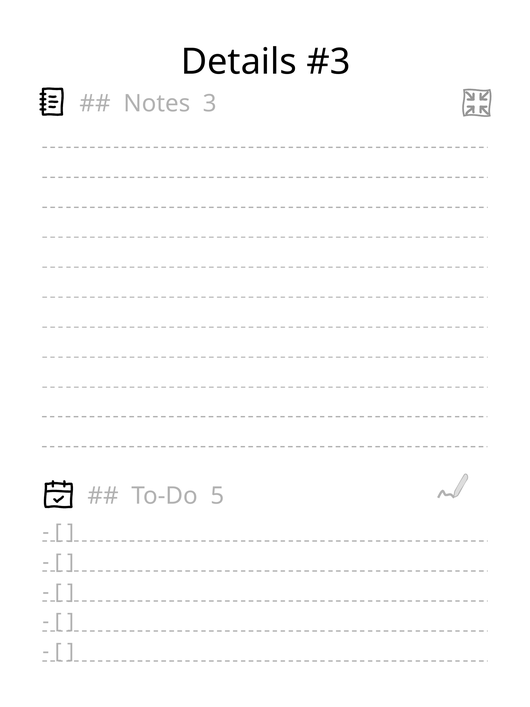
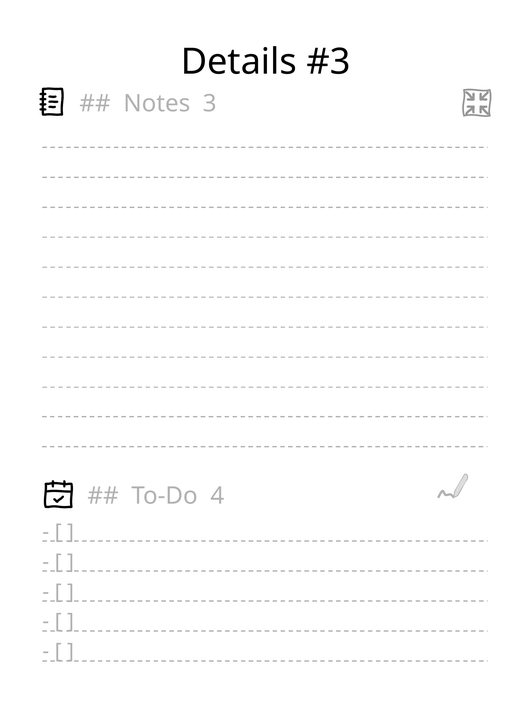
5: 5 -> 4
